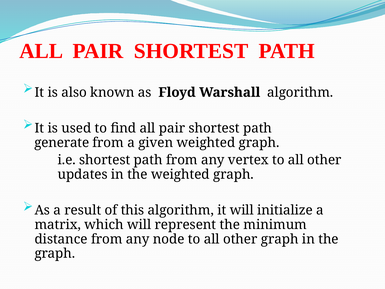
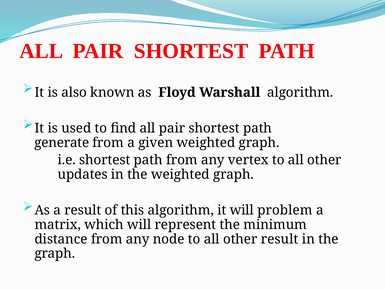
initialize: initialize -> problem
other graph: graph -> result
